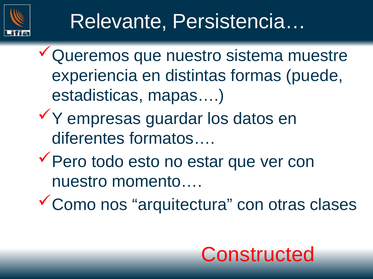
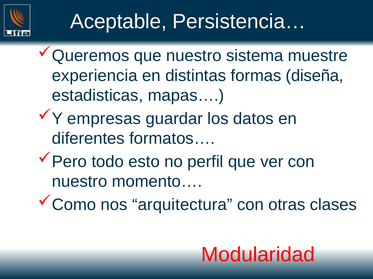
Relevante: Relevante -> Aceptable
puede: puede -> diseña
estar: estar -> perfil
Constructed: Constructed -> Modularidad
